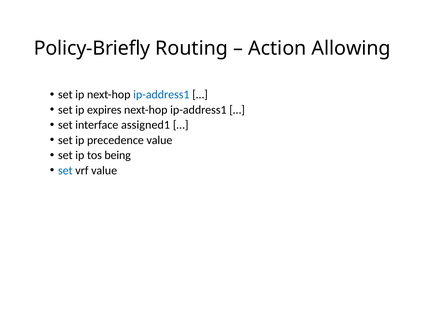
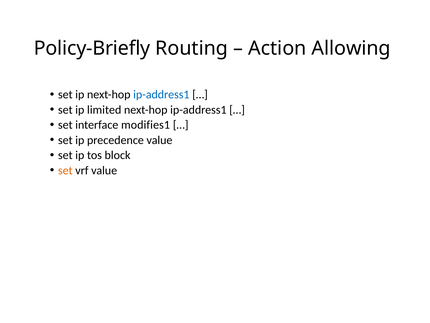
expires: expires -> limited
assigned1: assigned1 -> modifies1
being: being -> block
set at (65, 170) colour: blue -> orange
